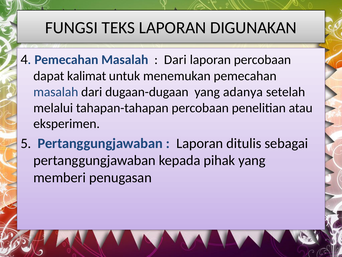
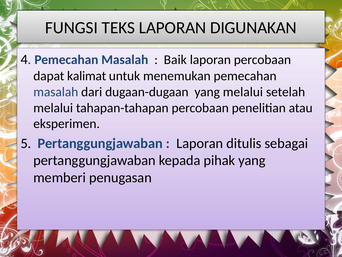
Dari at (175, 60): Dari -> Baik
yang adanya: adanya -> melalui
